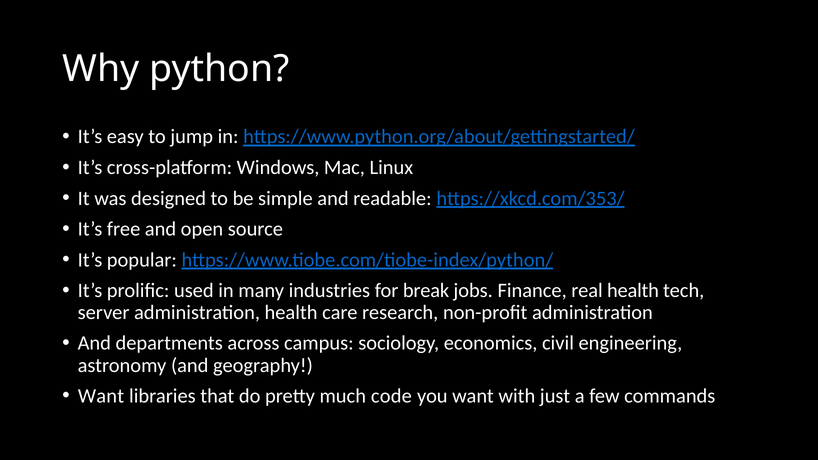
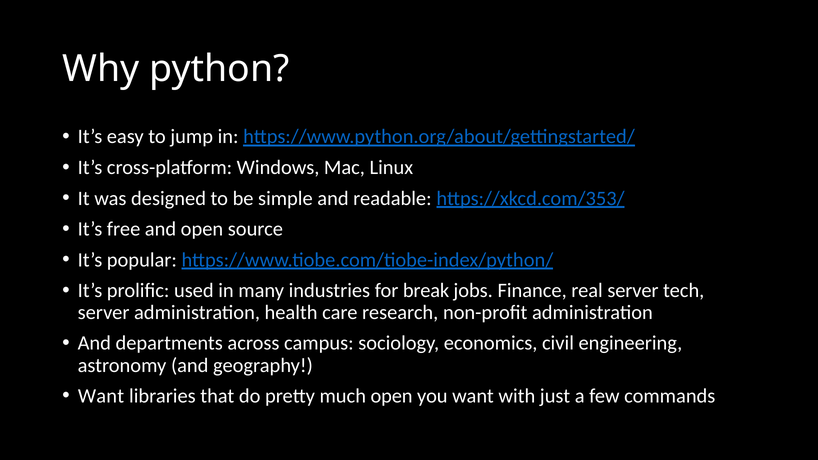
real health: health -> server
much code: code -> open
